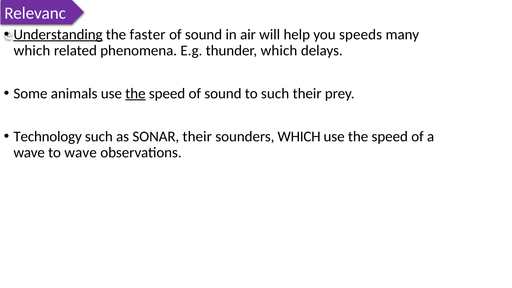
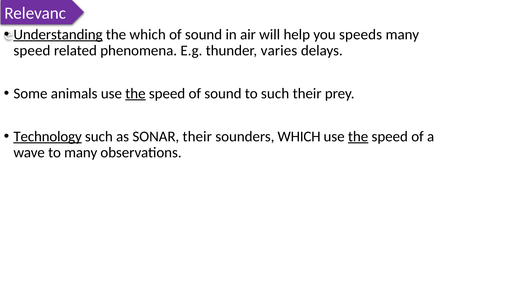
the faster: faster -> which
which at (32, 51): which -> speed
thunder which: which -> varies
Technology underline: none -> present
the at (358, 136) underline: none -> present
to wave: wave -> many
